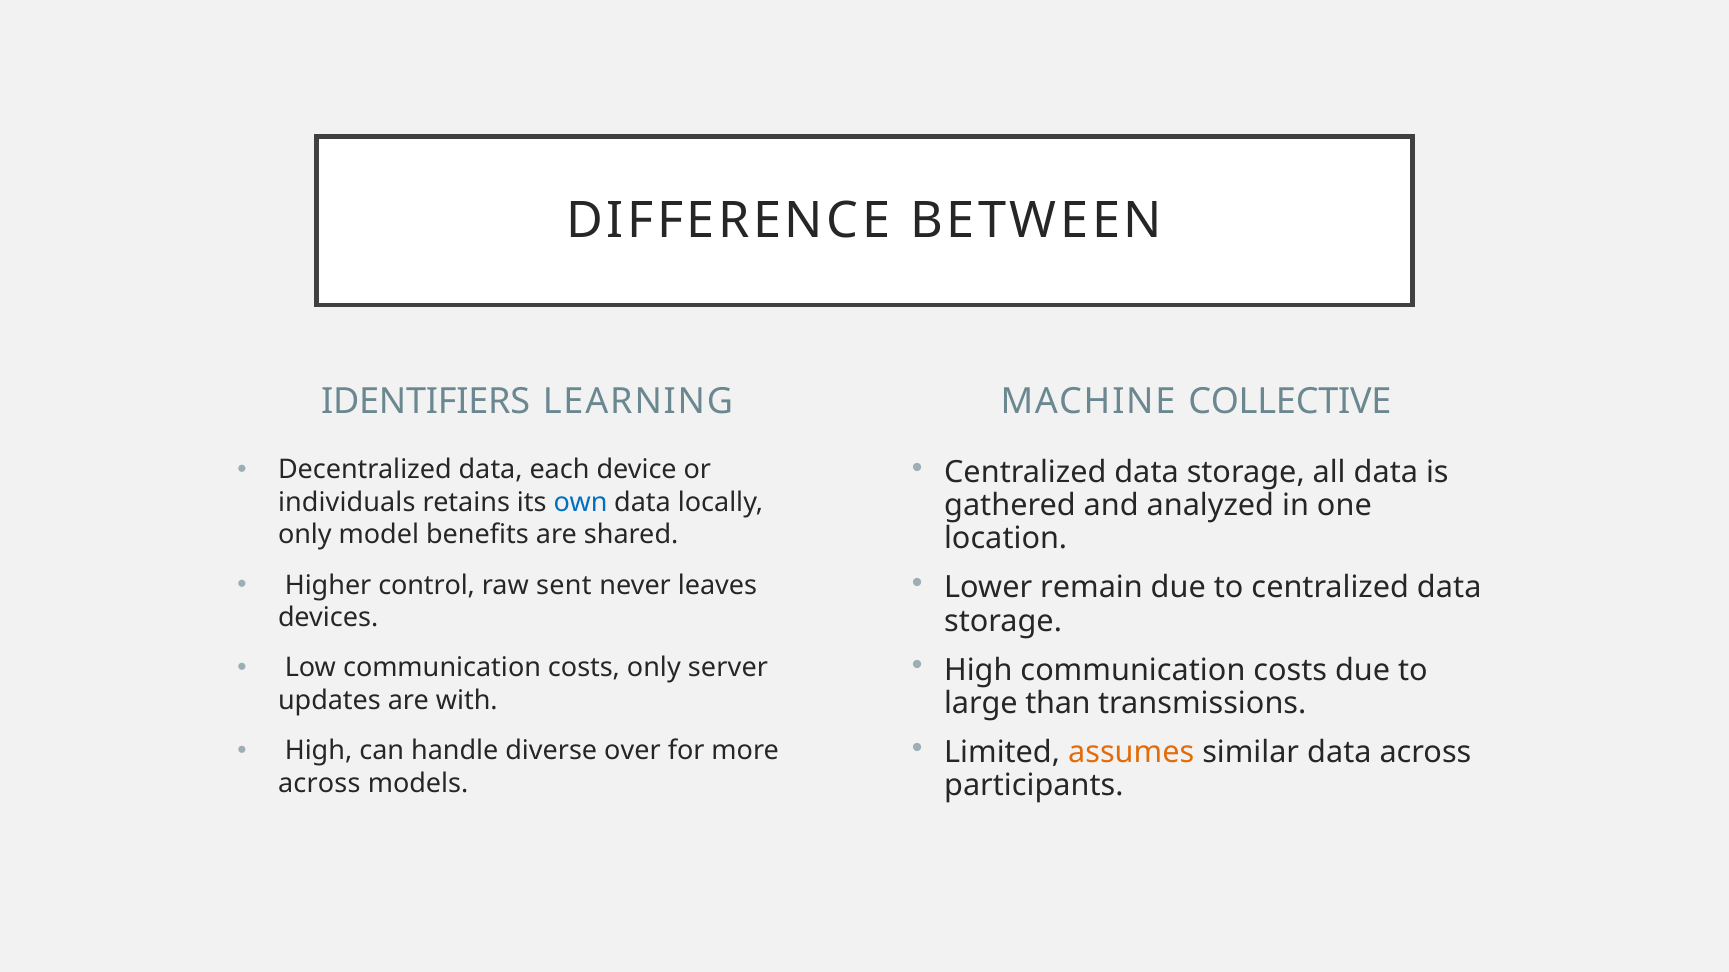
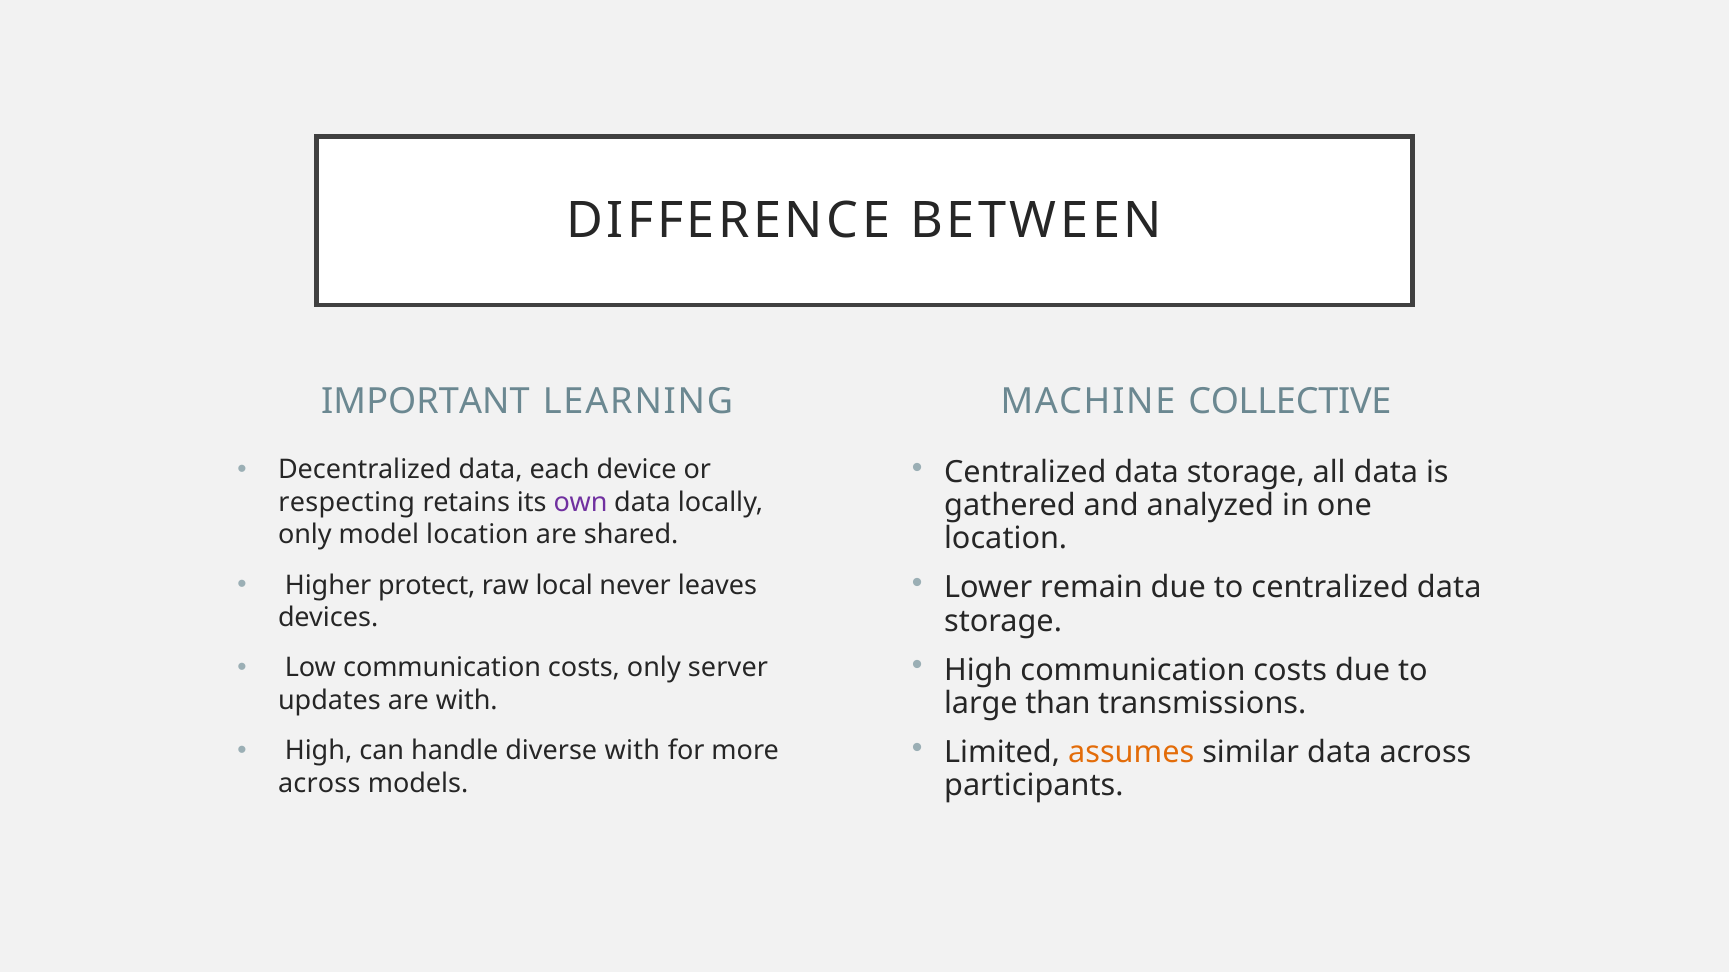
IDENTIFIERS: IDENTIFIERS -> IMPORTANT
individuals: individuals -> respecting
own colour: blue -> purple
model benefits: benefits -> location
control: control -> protect
sent: sent -> local
diverse over: over -> with
